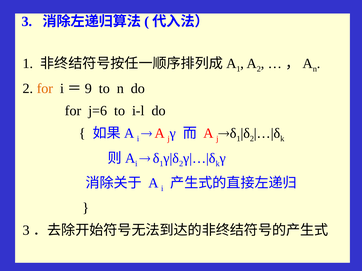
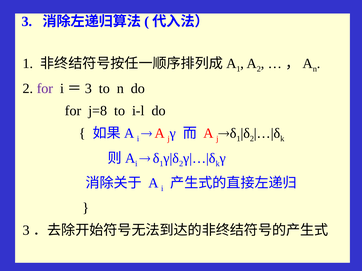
for at (45, 89) colour: orange -> purple
9 at (88, 89): 9 -> 3
j=6: j=6 -> j=8
